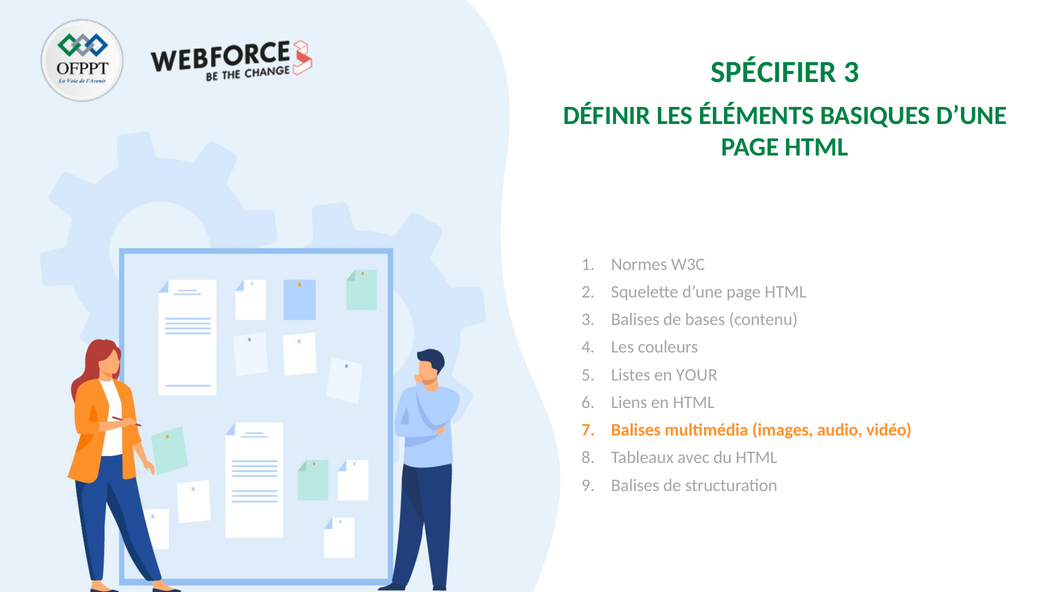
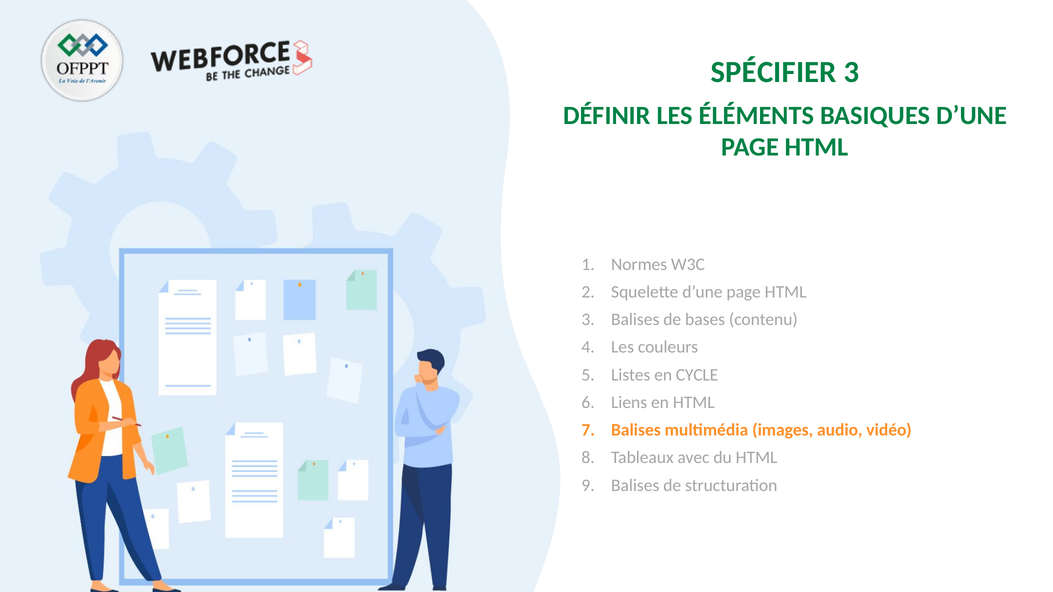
YOUR: YOUR -> CYCLE
